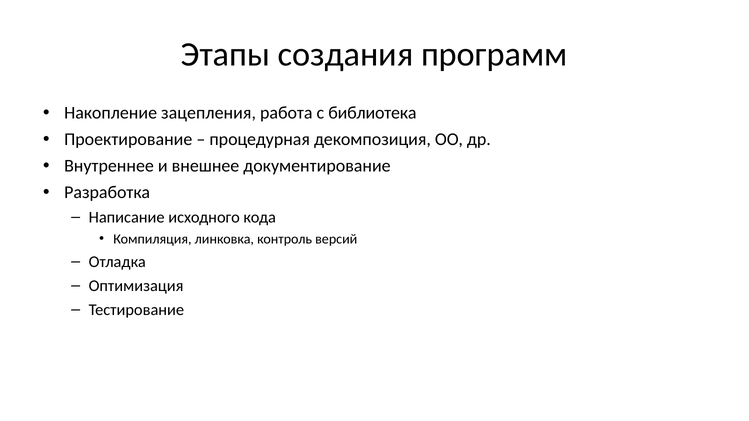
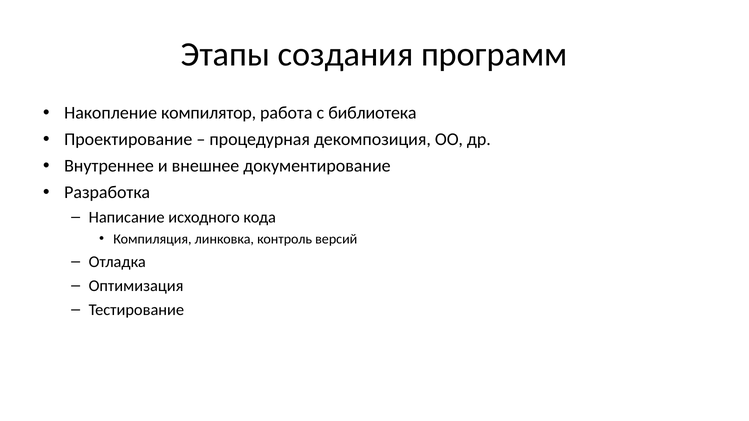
зацепления: зацепления -> компилятор
